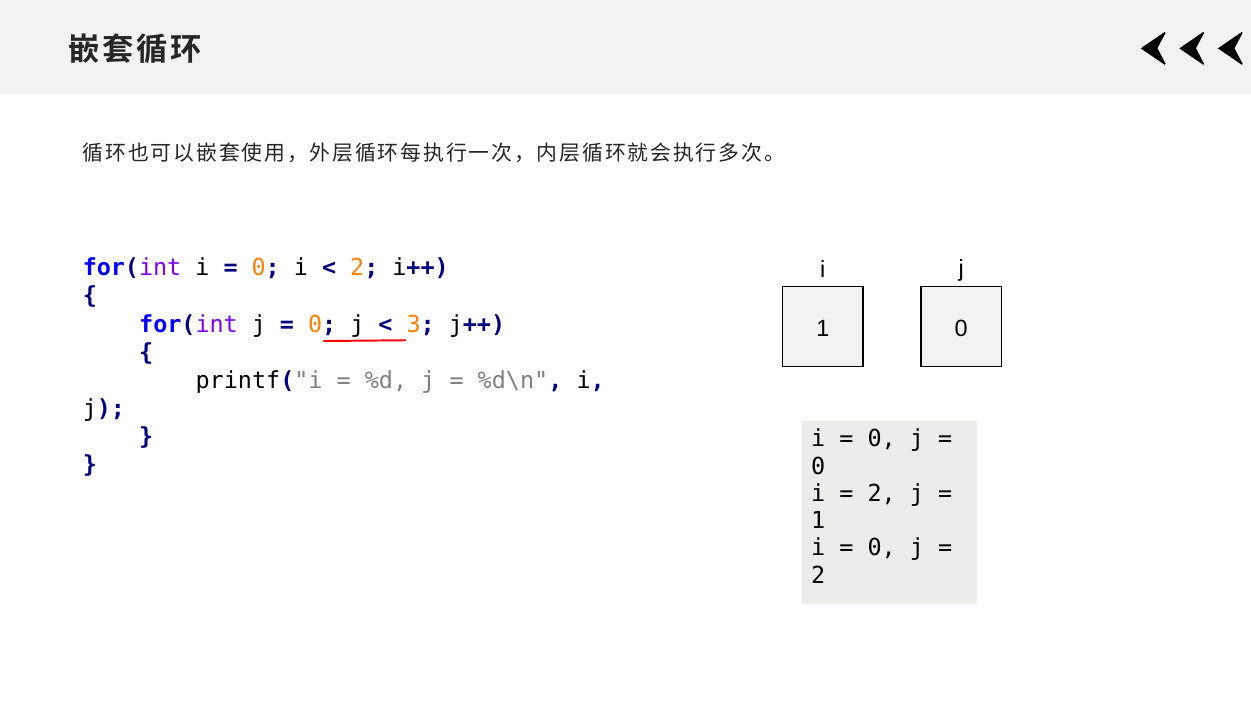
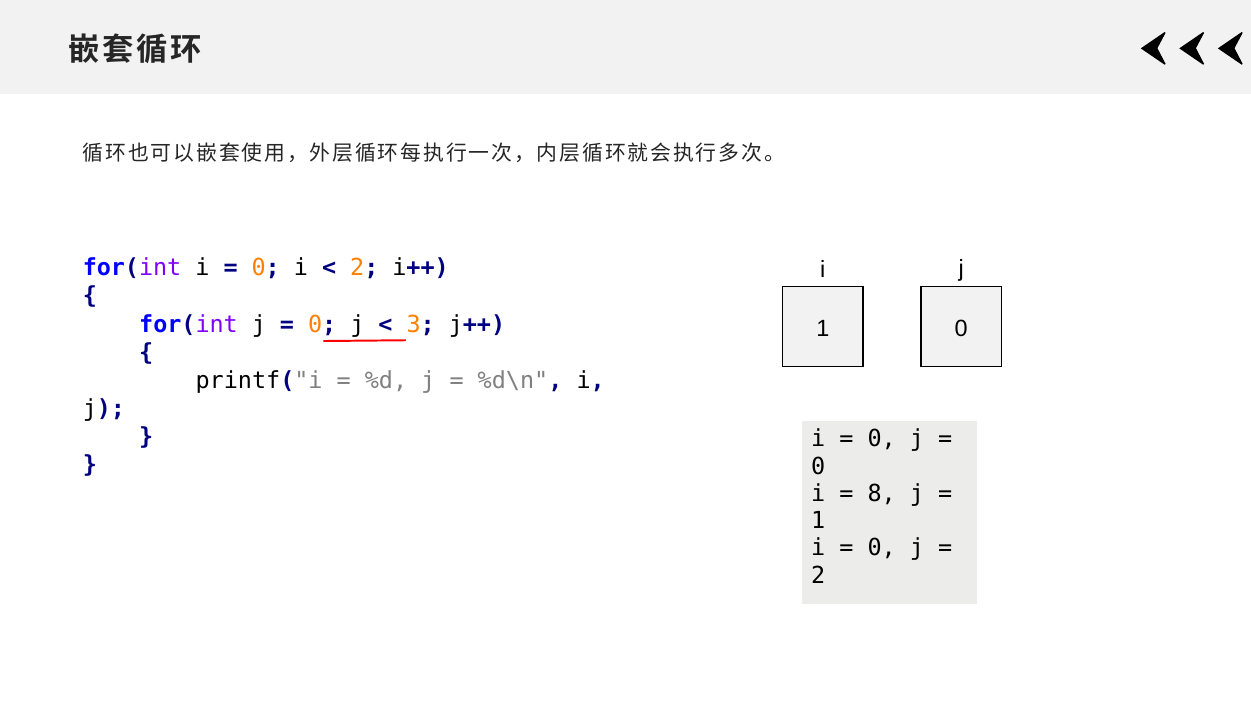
2 at (882, 493): 2 -> 8
